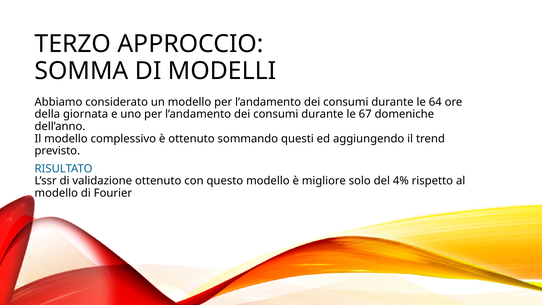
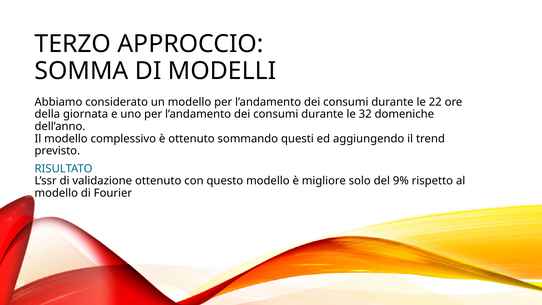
64: 64 -> 22
67: 67 -> 32
4%: 4% -> 9%
